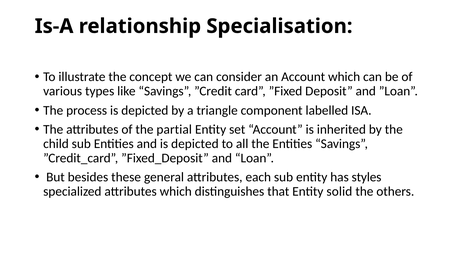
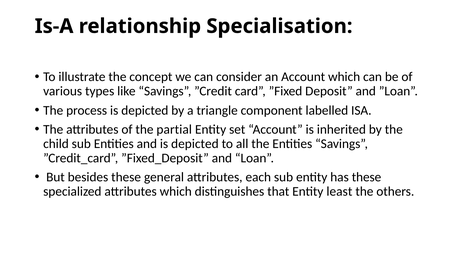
has styles: styles -> these
solid: solid -> least
